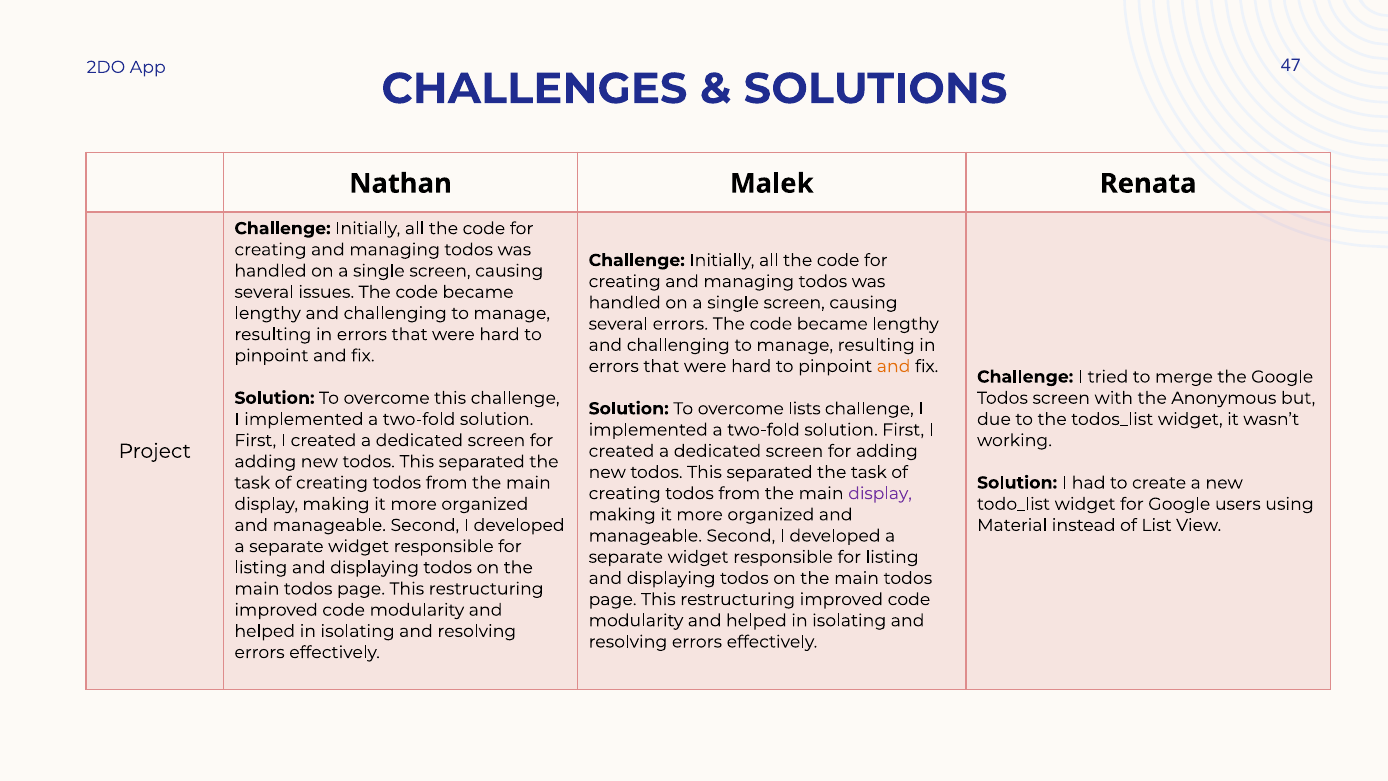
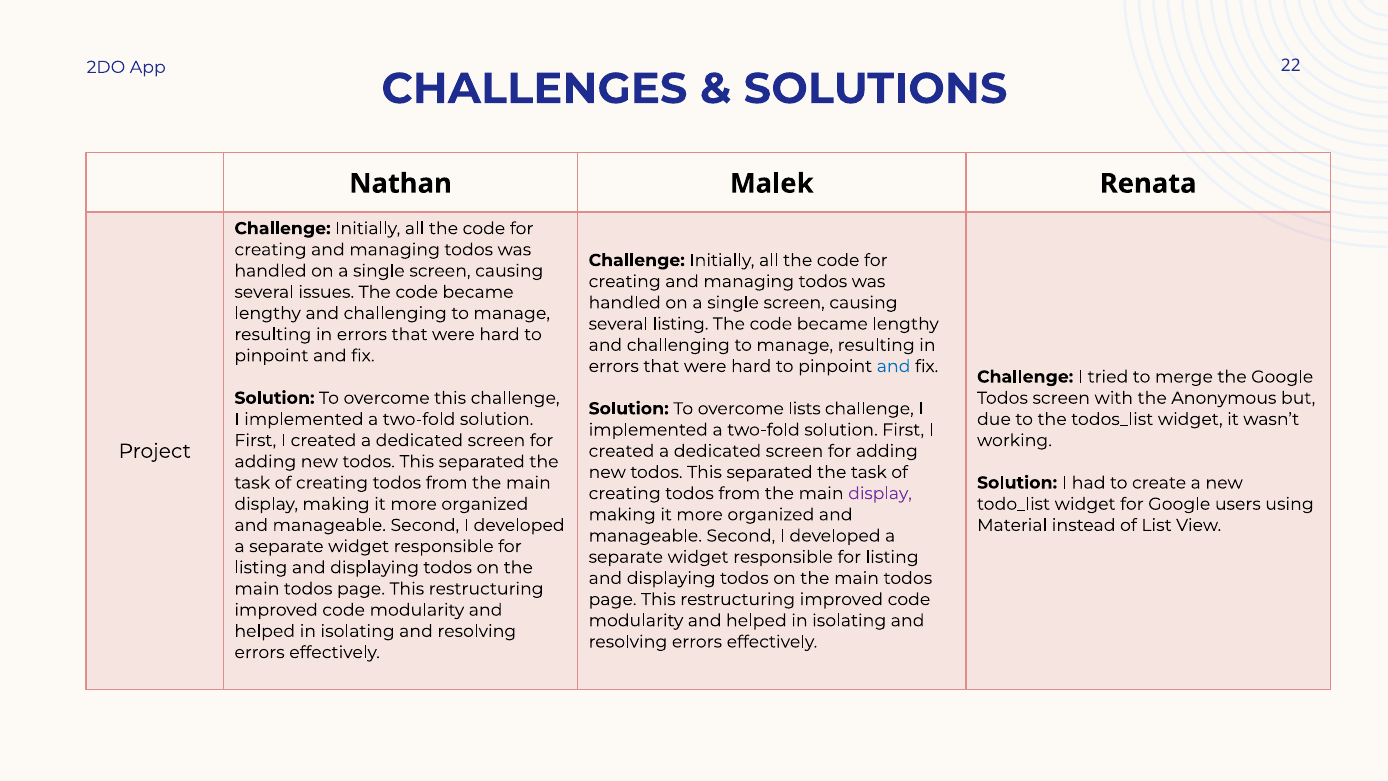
47: 47 -> 22
several errors: errors -> listing
and at (894, 366) colour: orange -> blue
